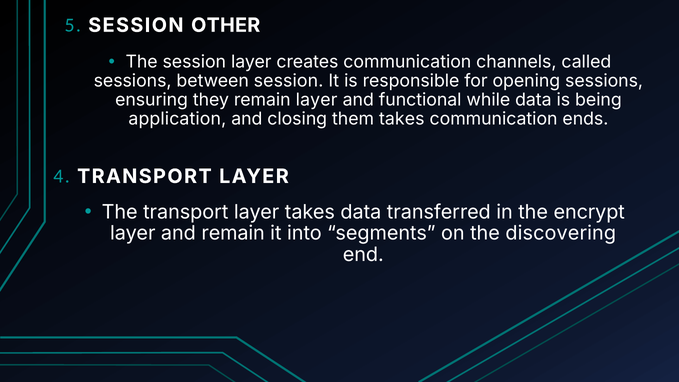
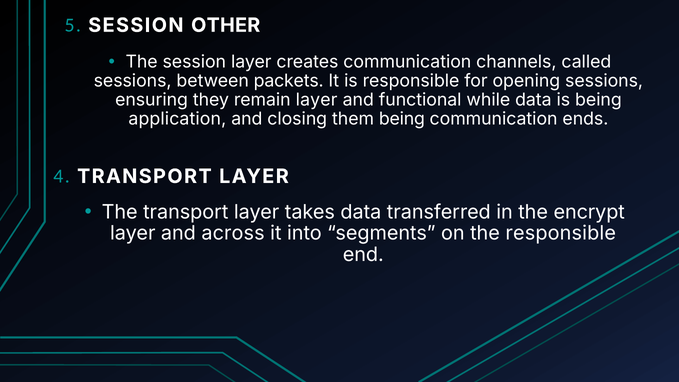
between session: session -> packets
them takes: takes -> being
and remain: remain -> across
the discovering: discovering -> responsible
